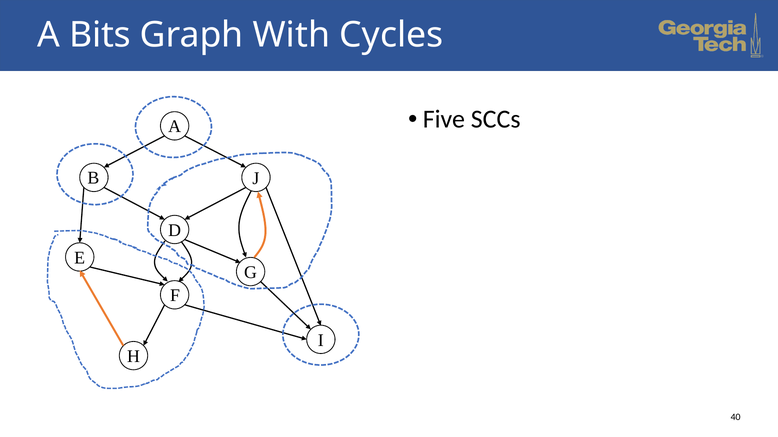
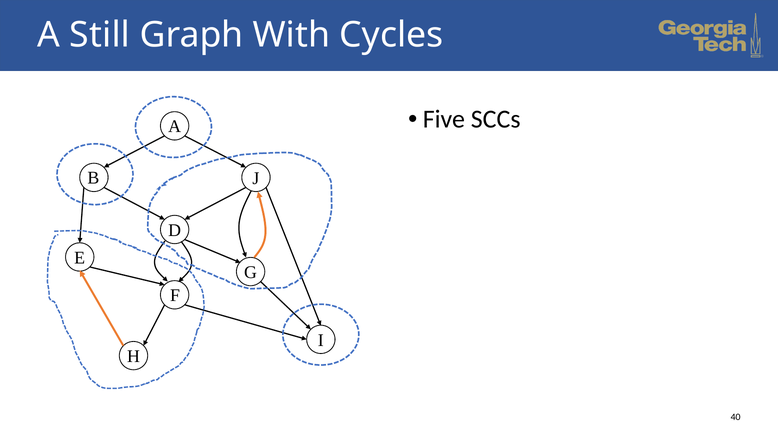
Bits: Bits -> Still
